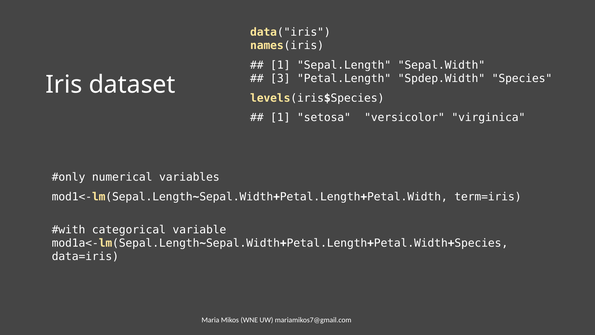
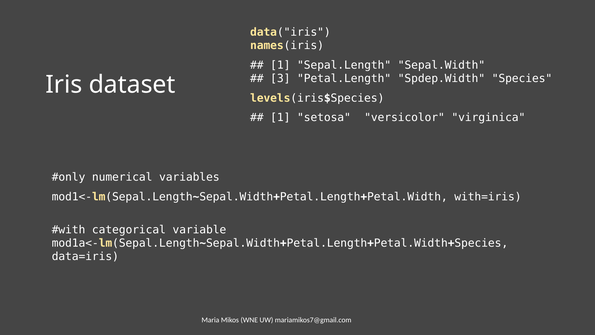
term=iris: term=iris -> with=iris
